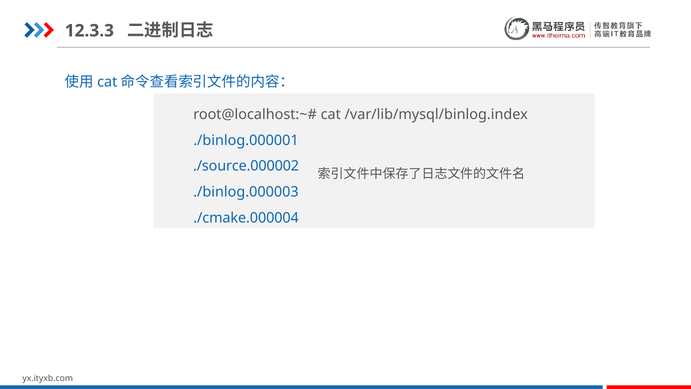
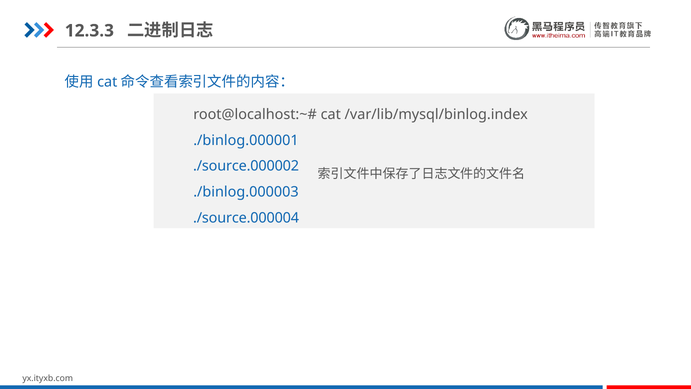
./cmake.000004: ./cmake.000004 -> ./source.000004
